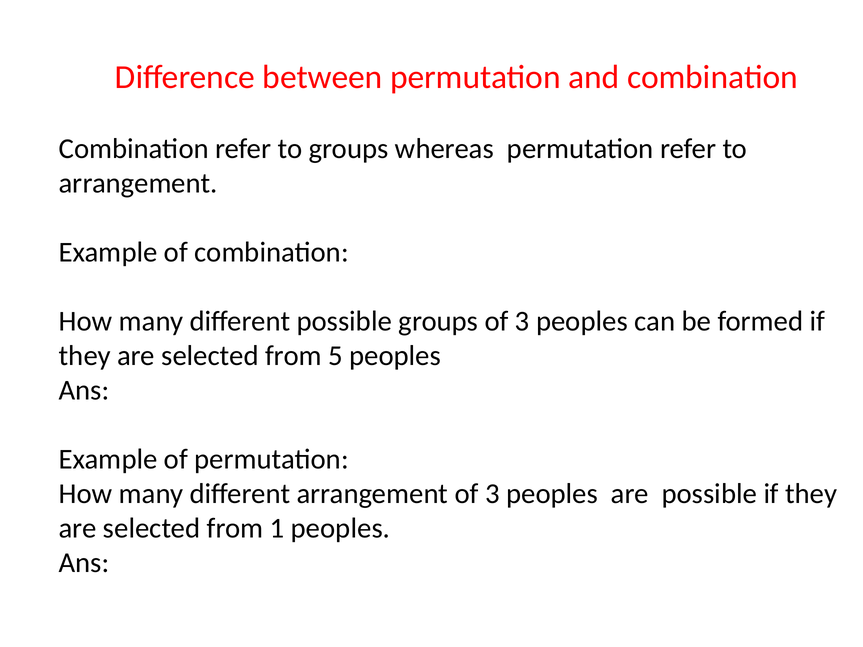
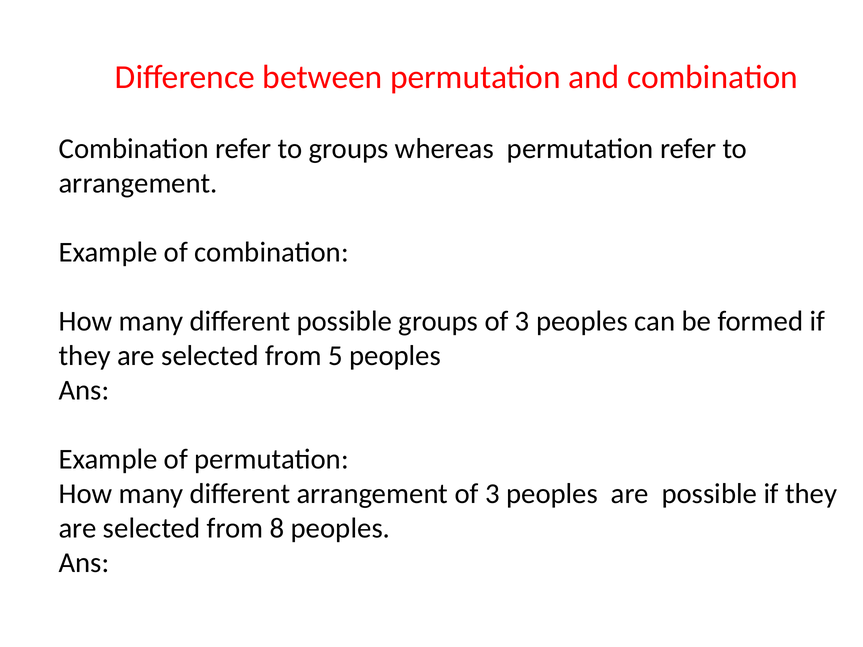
1: 1 -> 8
